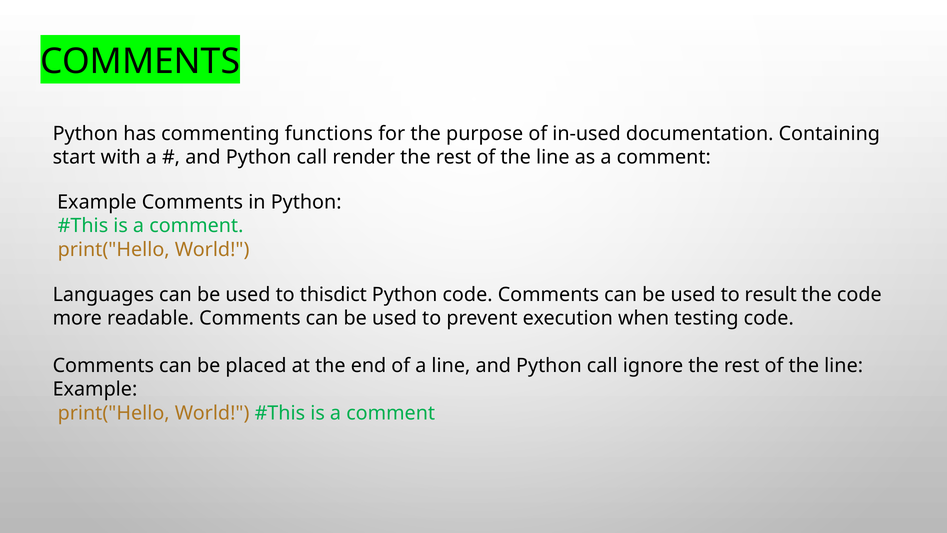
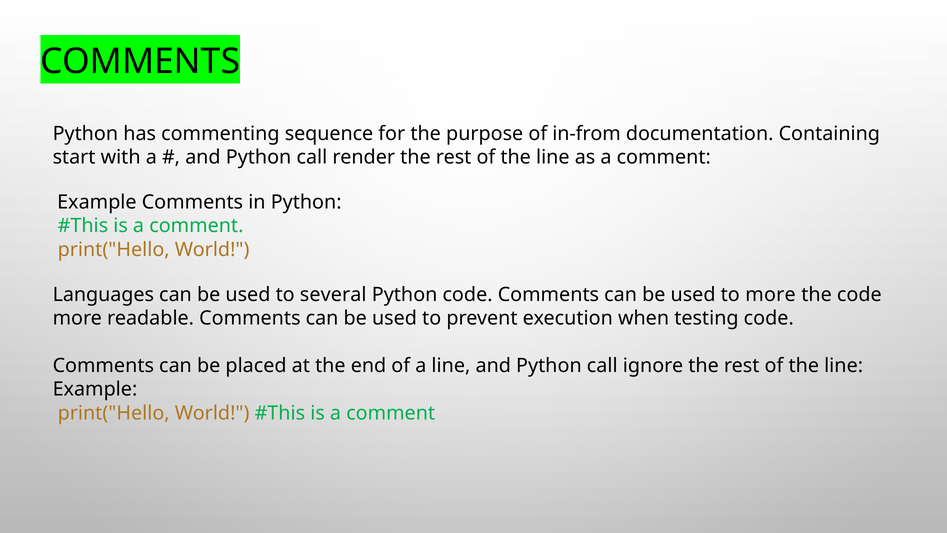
functions: functions -> sequence
in-used: in-used -> in-from
thisdict: thisdict -> several
to result: result -> more
